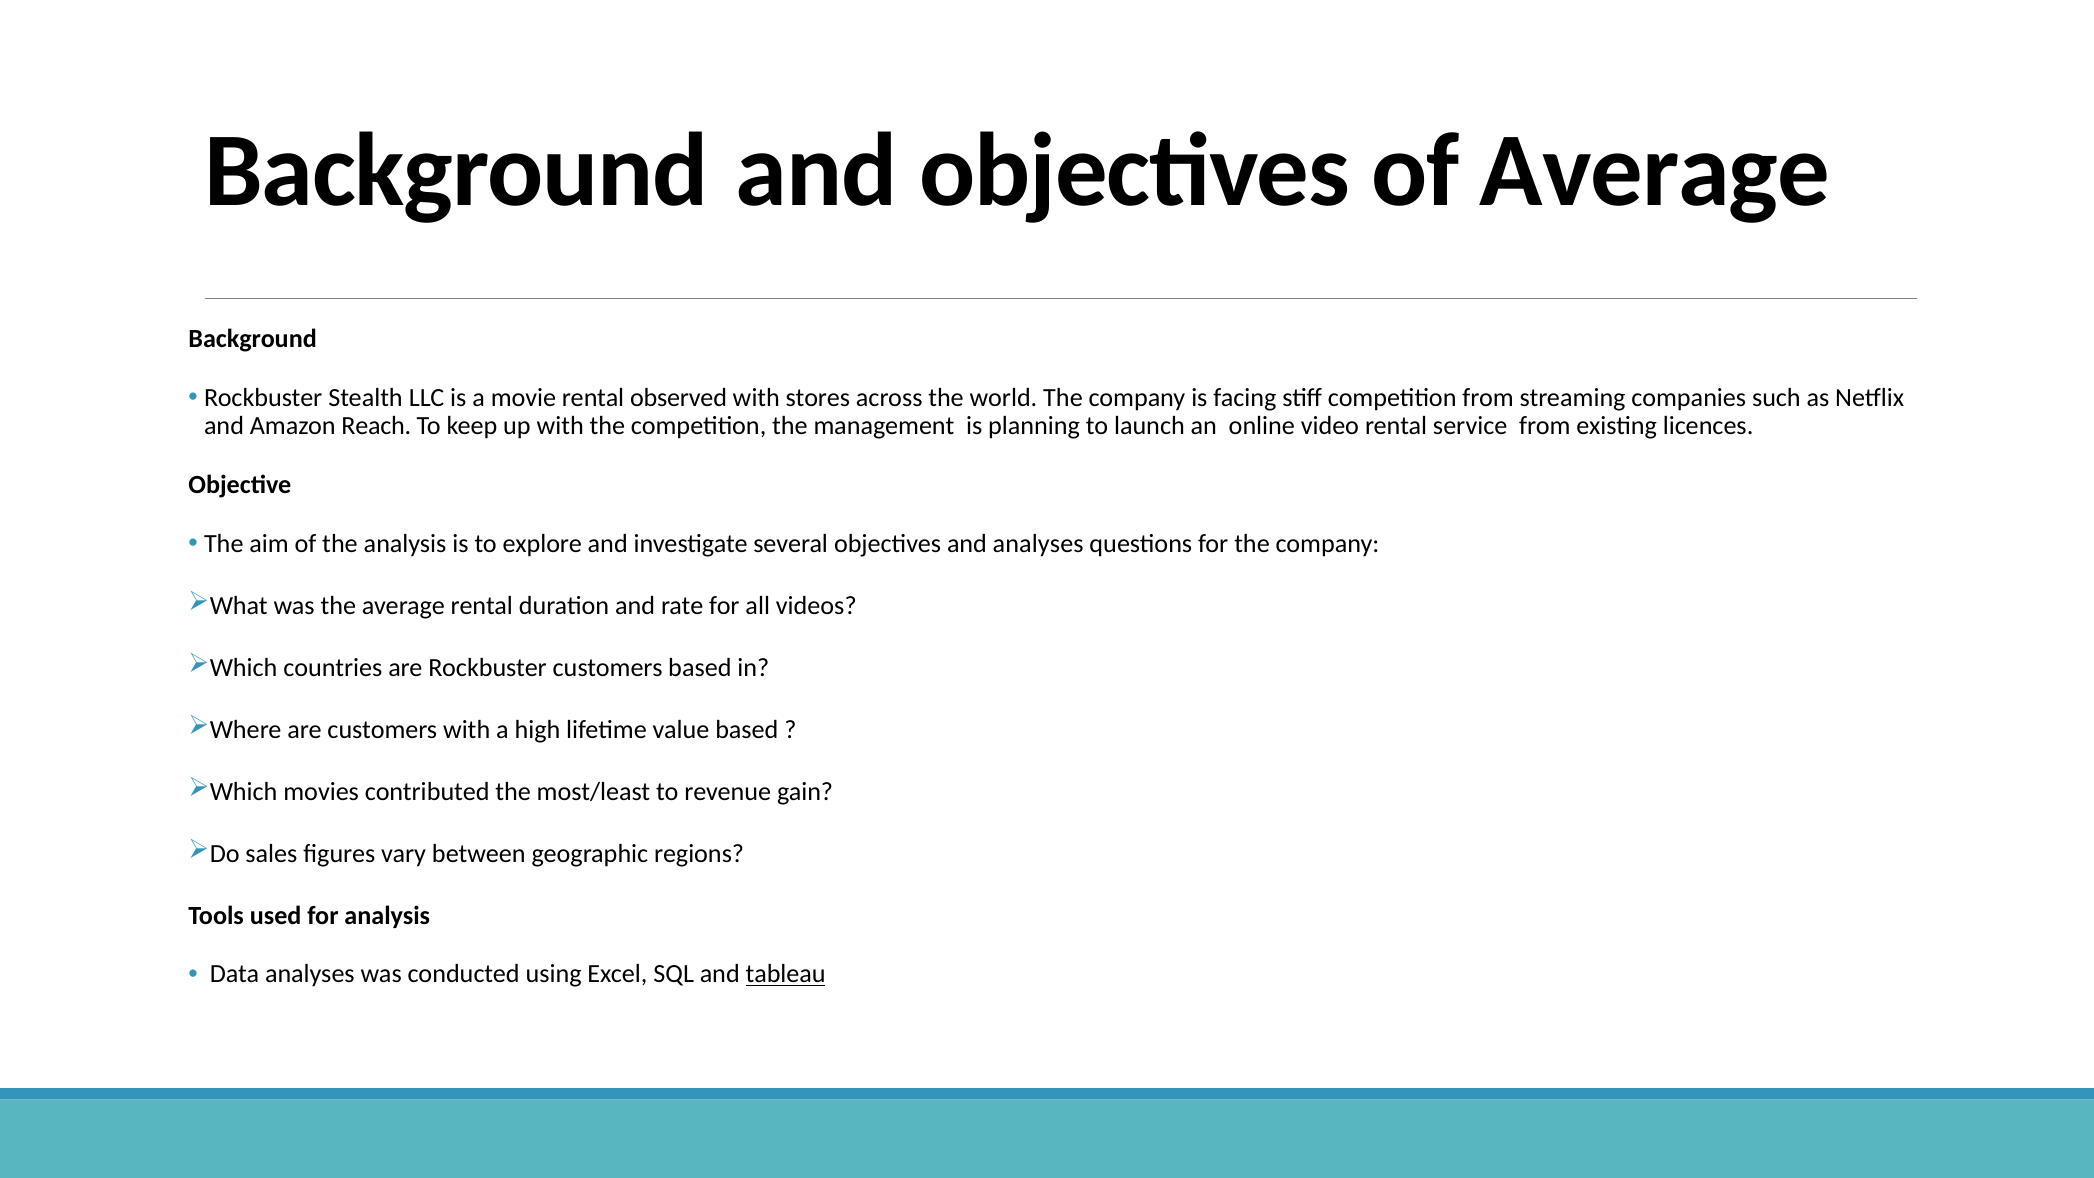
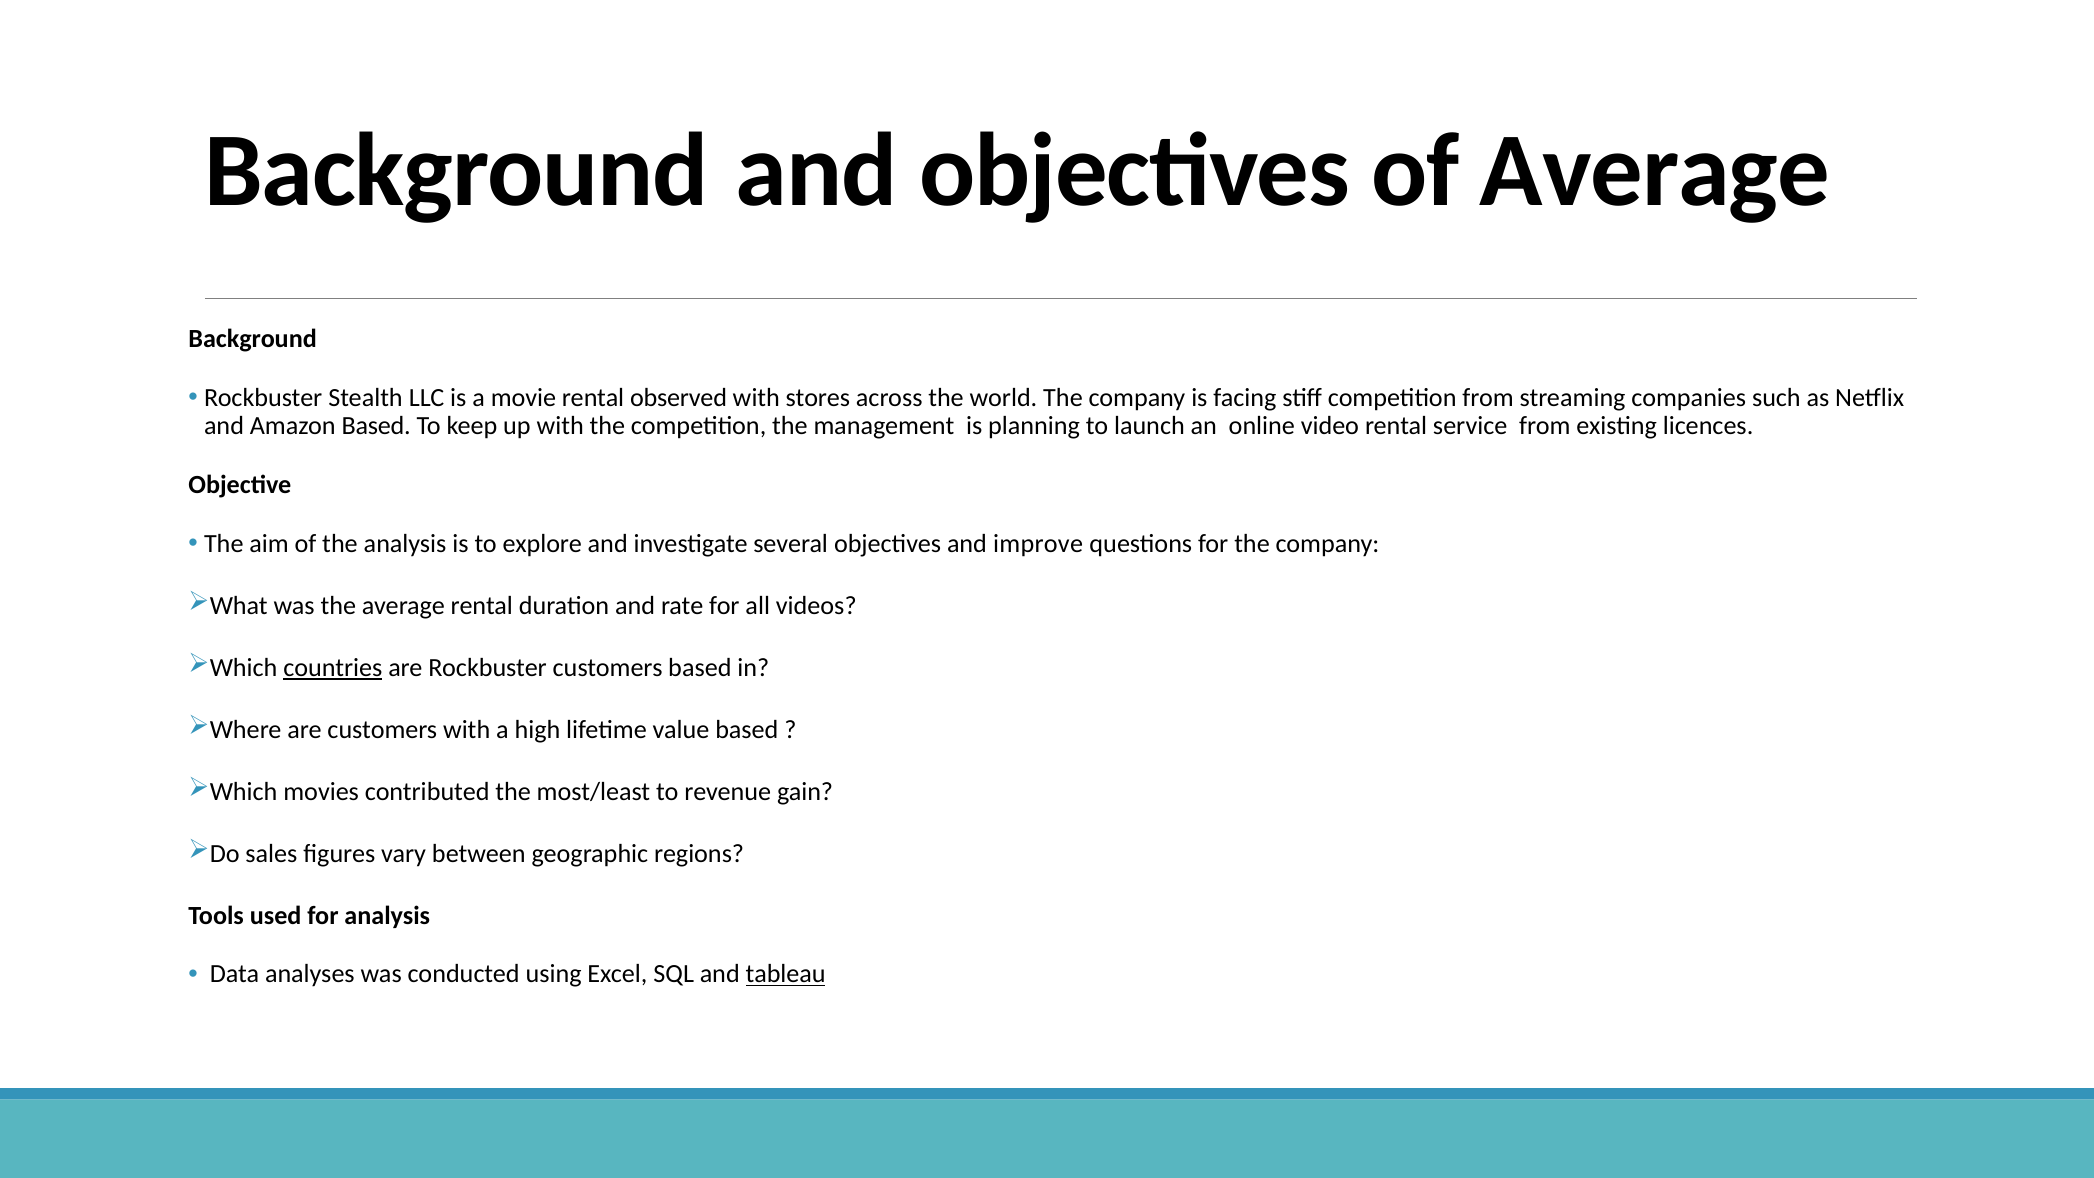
Amazon Reach: Reach -> Based
and analyses: analyses -> improve
countries underline: none -> present
